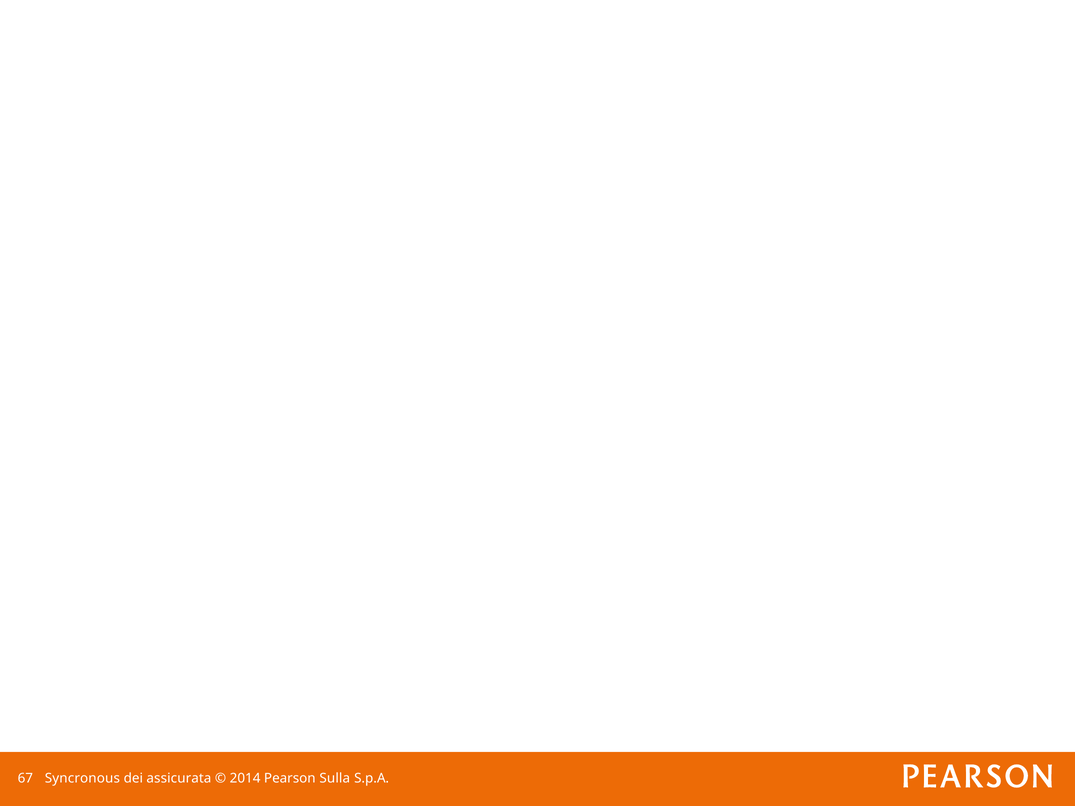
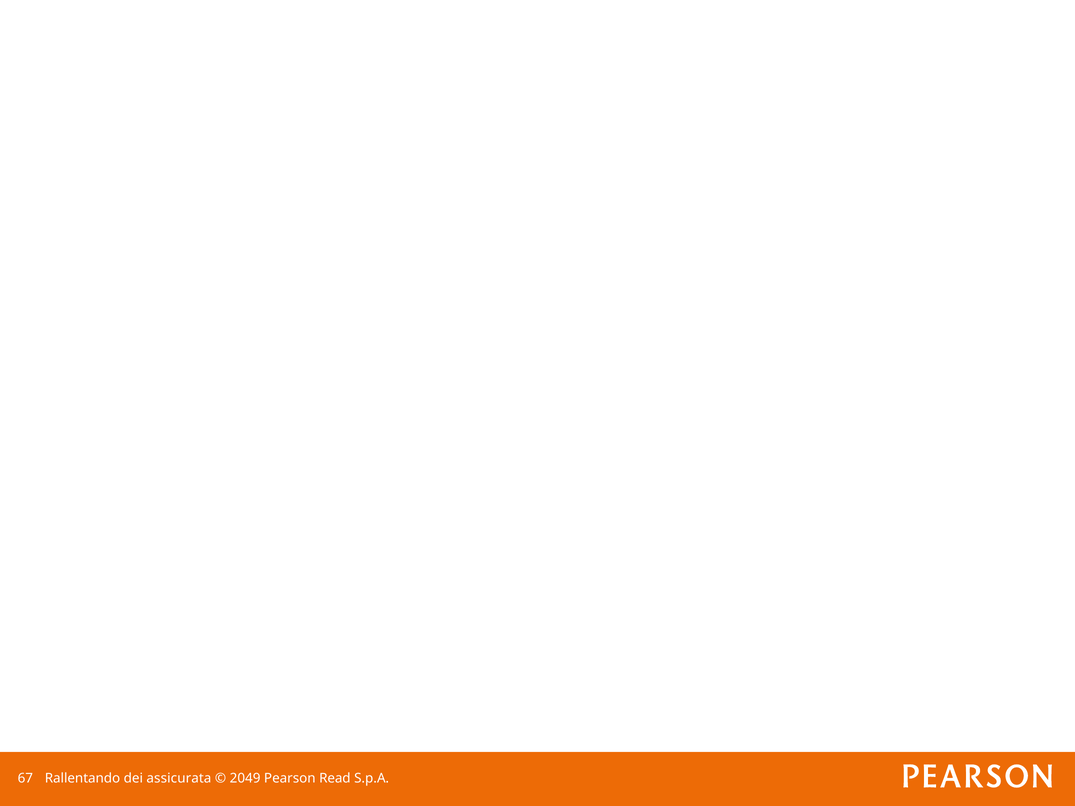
Syncronous: Syncronous -> Rallentando
2014: 2014 -> 2049
Sulla: Sulla -> Read
